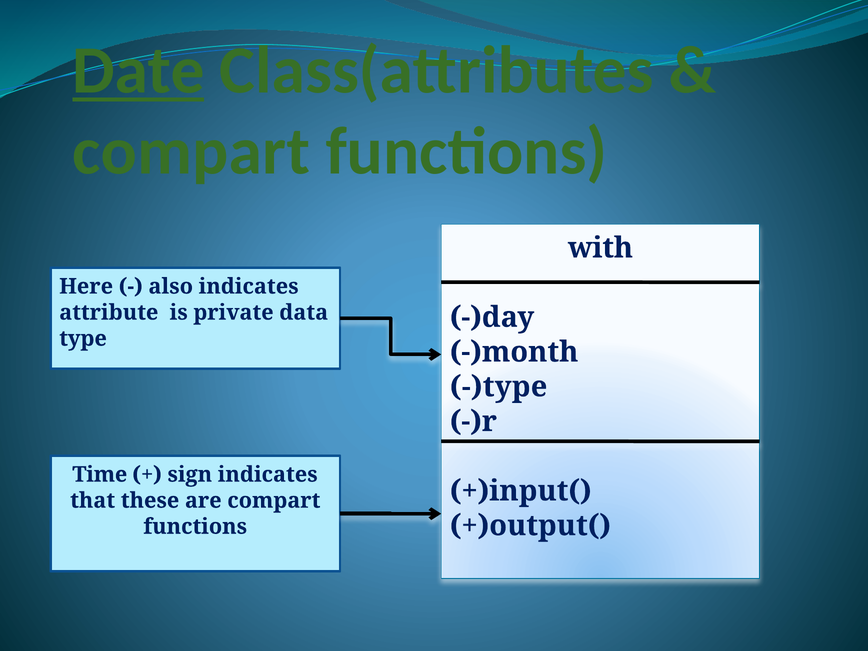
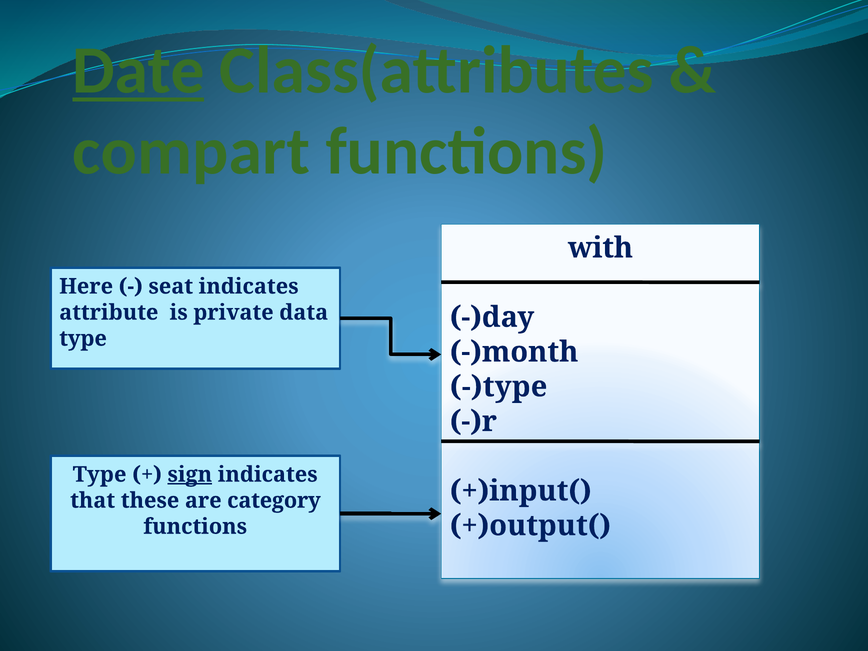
also: also -> seat
Time at (100, 475): Time -> Type
sign underline: none -> present
are compart: compart -> category
